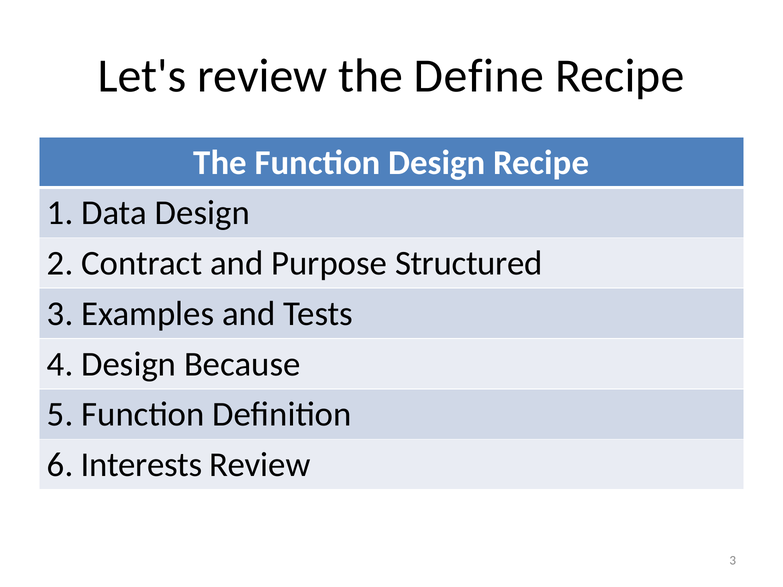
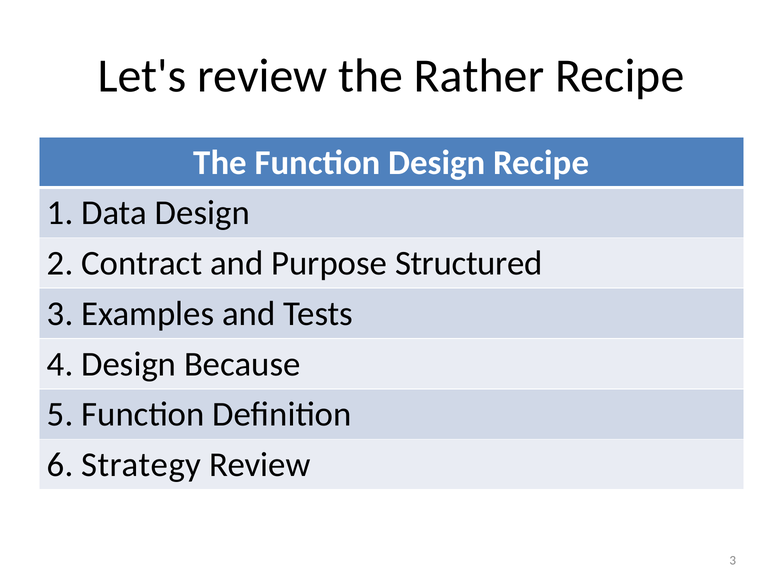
Define: Define -> Rather
Interests: Interests -> Strategy
